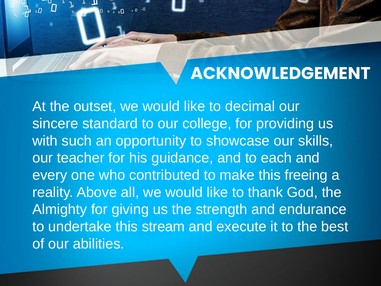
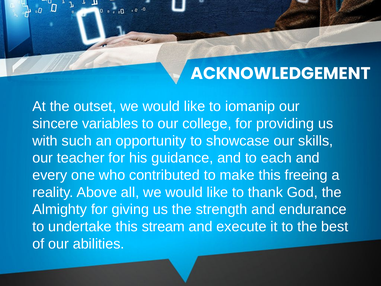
decimal: decimal -> iomanip
standard: standard -> variables
